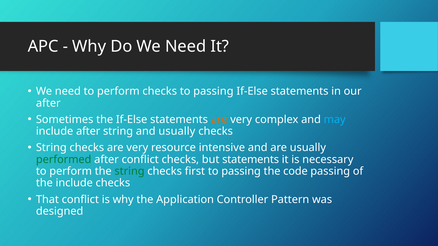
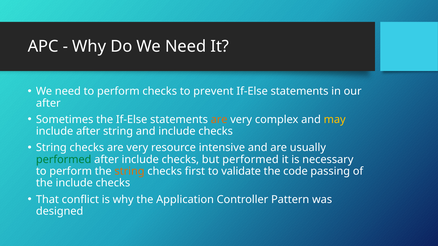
checks to passing: passing -> prevent
may colour: light blue -> yellow
and usually: usually -> include
after conflict: conflict -> include
but statements: statements -> performed
string at (130, 171) colour: green -> orange
first to passing: passing -> validate
